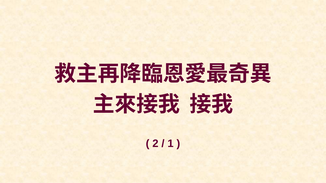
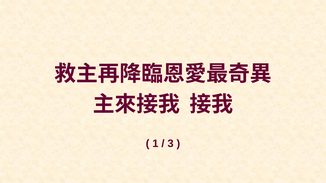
2: 2 -> 1
1: 1 -> 3
